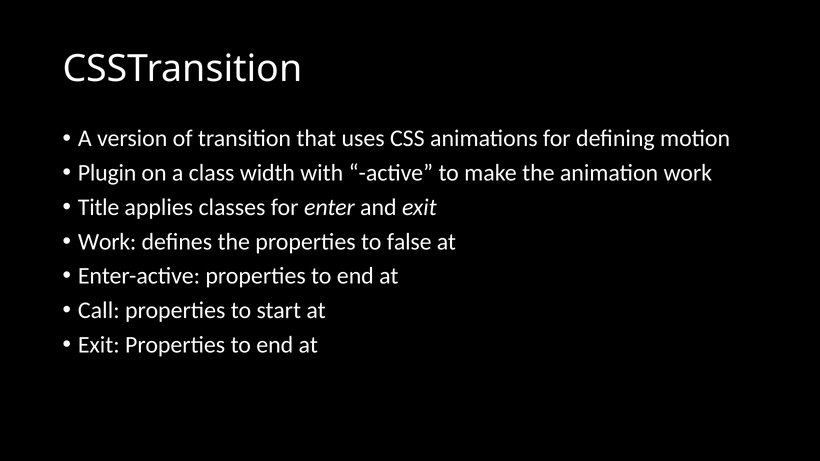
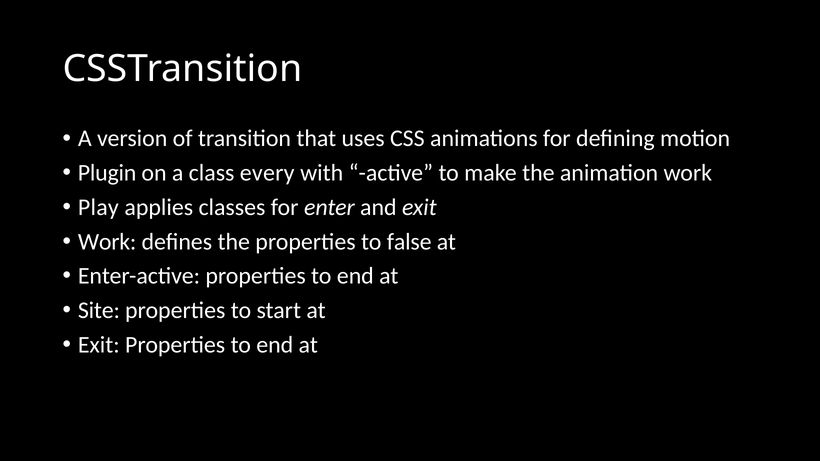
width: width -> every
Title: Title -> Play
Call: Call -> Site
